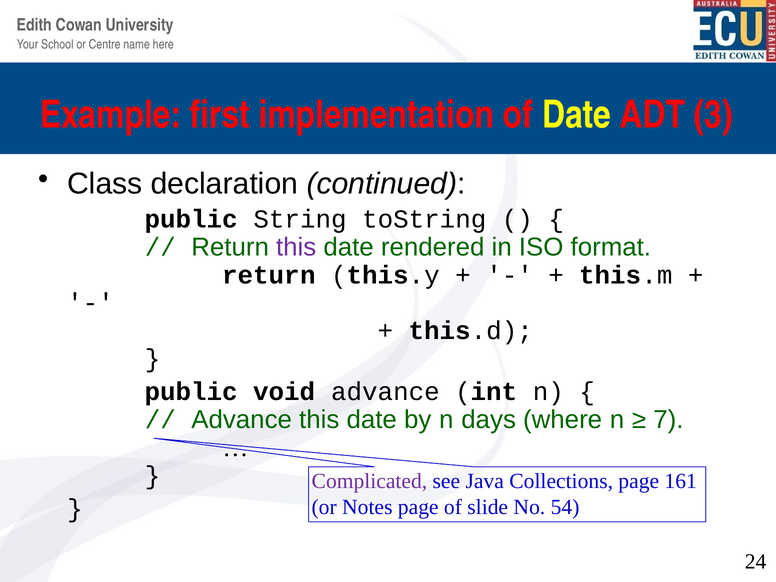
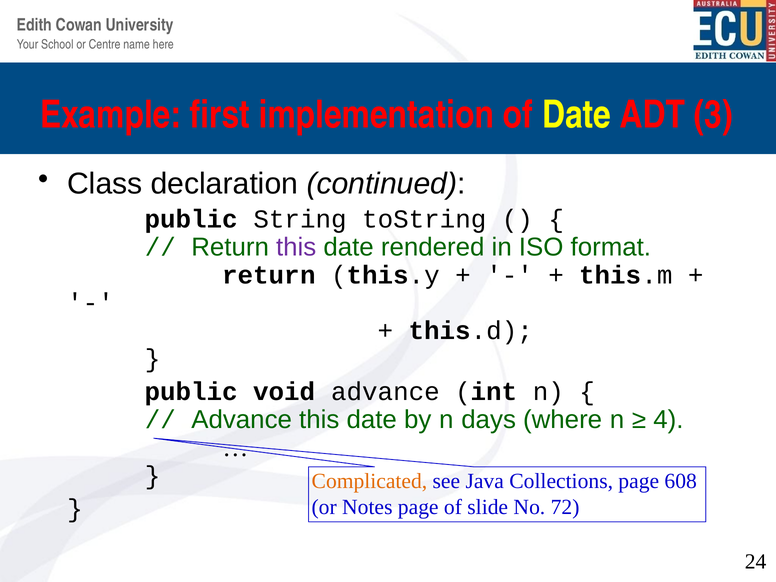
7: 7 -> 4
Complicated colour: purple -> orange
161: 161 -> 608
54: 54 -> 72
